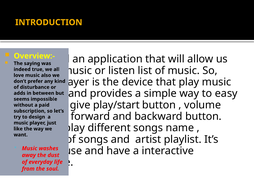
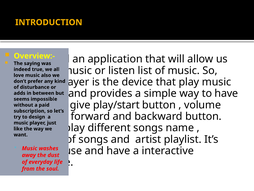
to easy: easy -> have
